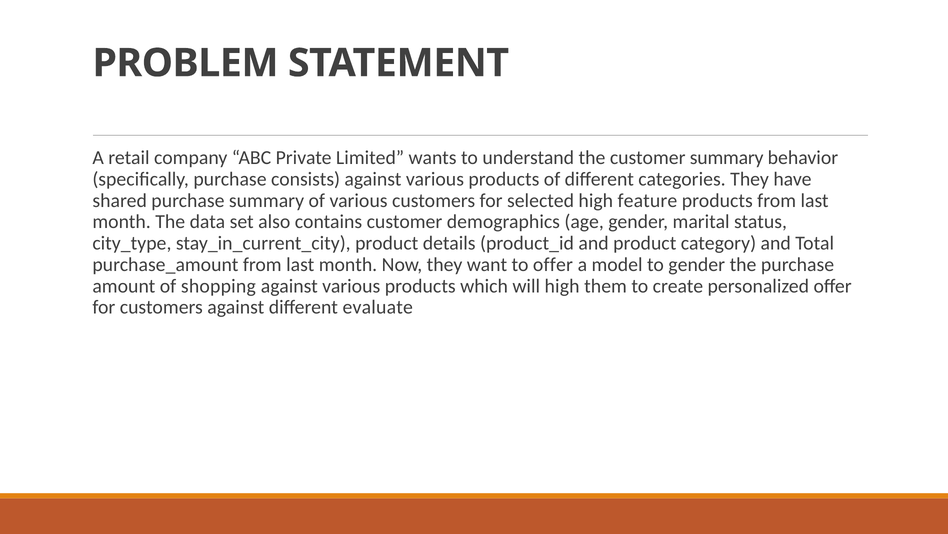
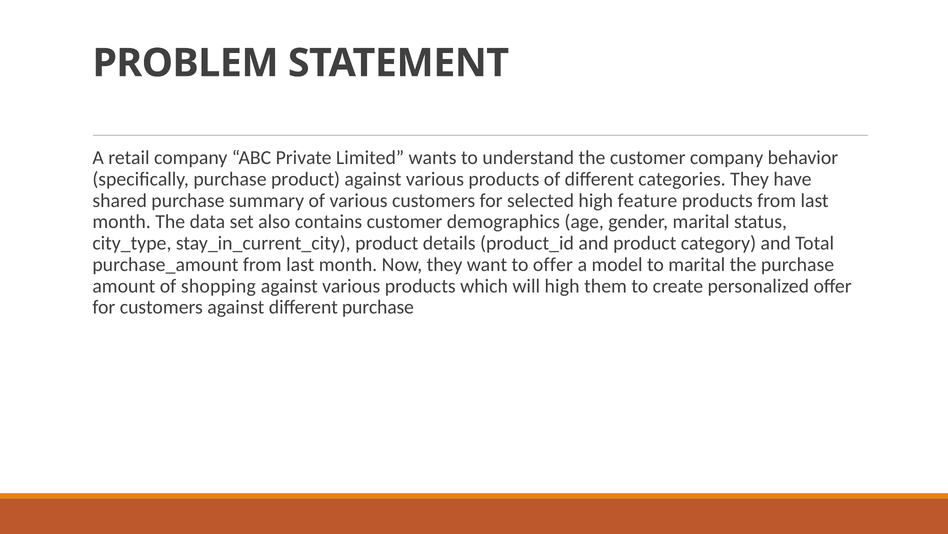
customer summary: summary -> company
purchase consists: consists -> product
to gender: gender -> marital
different evaluate: evaluate -> purchase
